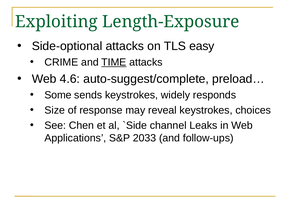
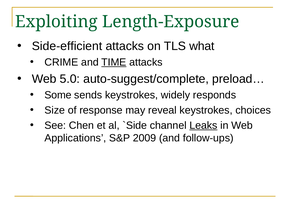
Side-optional: Side-optional -> Side-efficient
easy: easy -> what
4.6: 4.6 -> 5.0
Leaks underline: none -> present
2033: 2033 -> 2009
